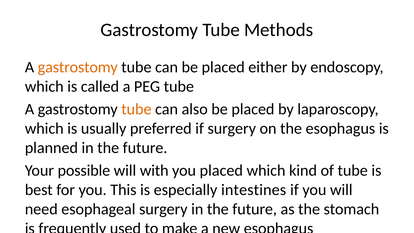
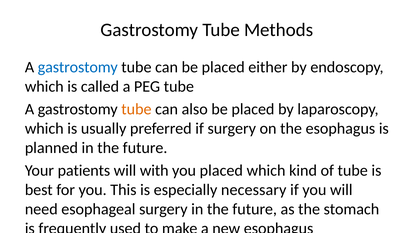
gastrostomy at (78, 67) colour: orange -> blue
possible: possible -> patients
intestines: intestines -> necessary
